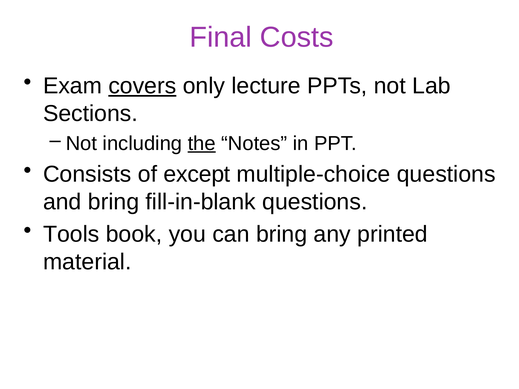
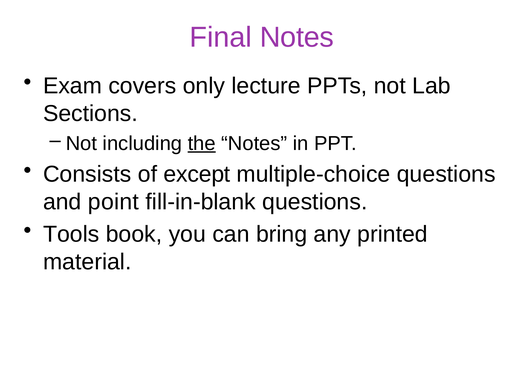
Final Costs: Costs -> Notes
covers underline: present -> none
and bring: bring -> point
